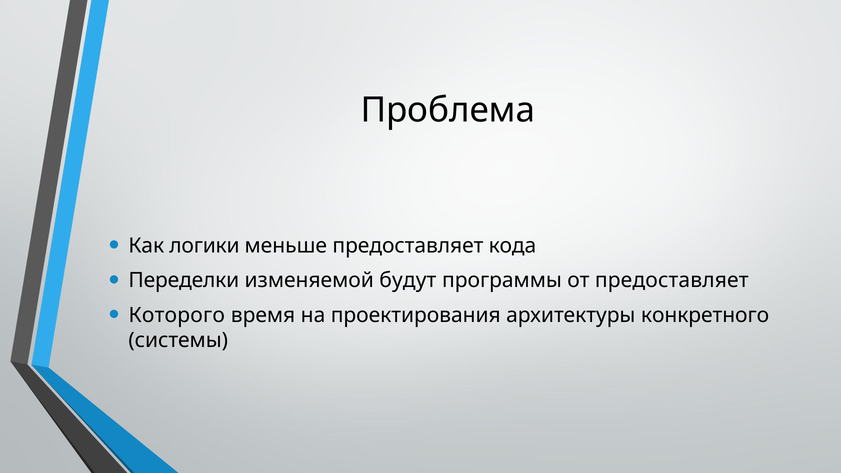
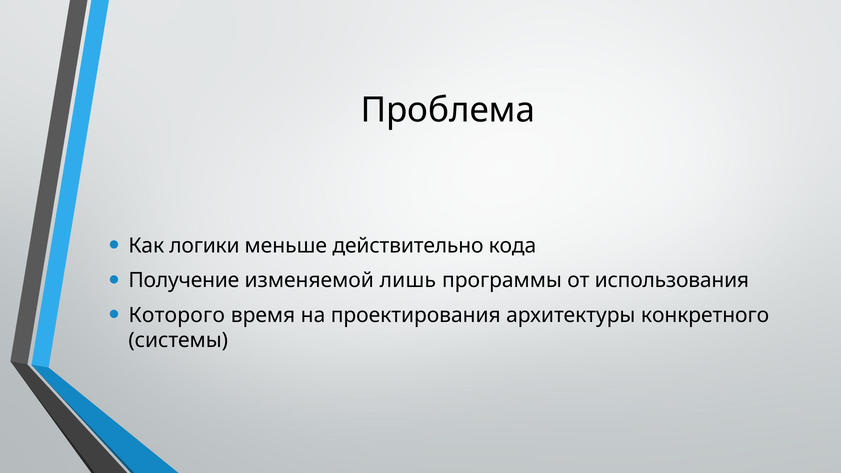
меньше предоставляет: предоставляет -> действительно
Переделки: Переделки -> Получение
будут: будут -> лишь
от предоставляет: предоставляет -> использования
